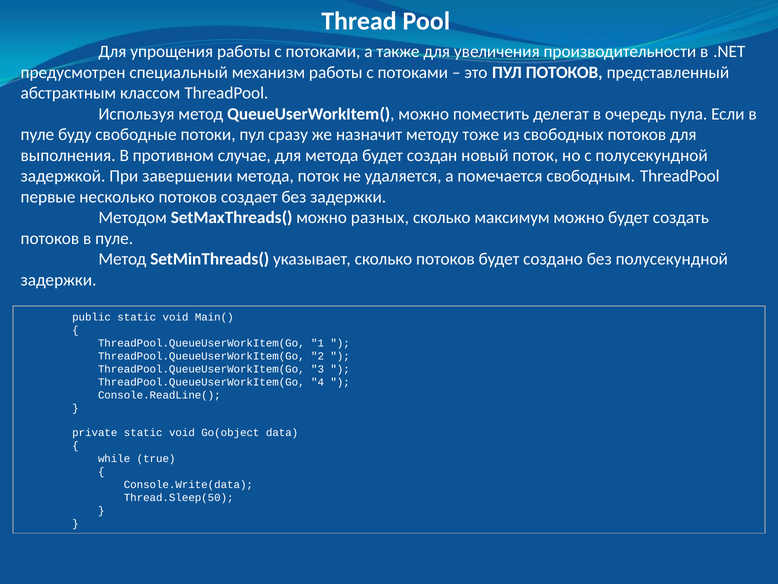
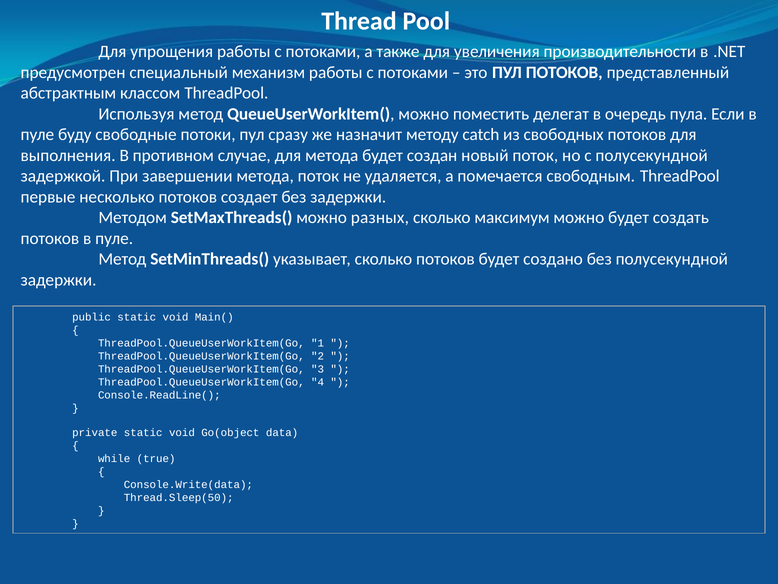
тоже: тоже -> catch
